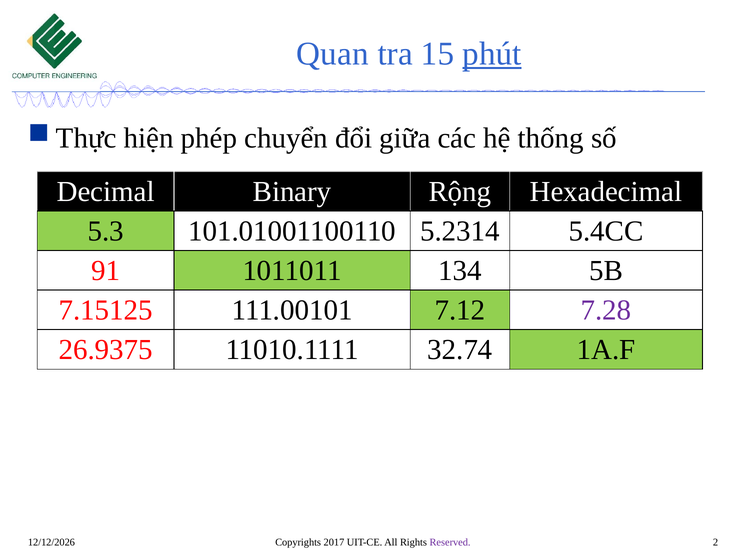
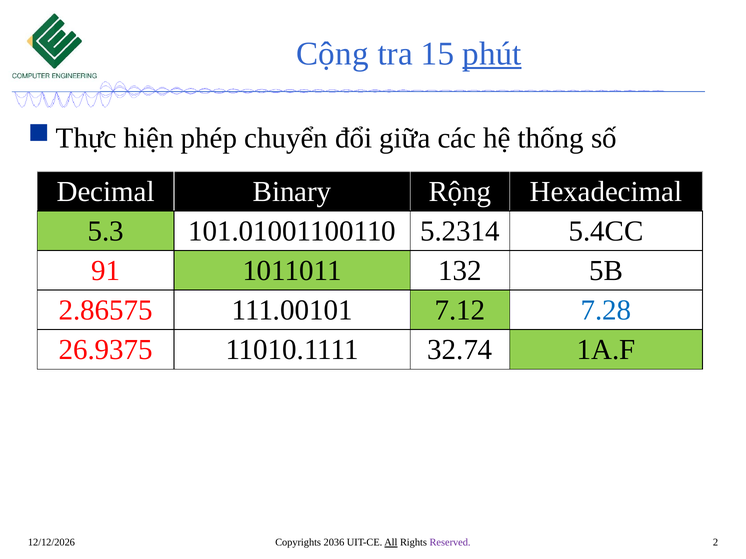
Quan: Quan -> Cộng
134: 134 -> 132
7.15125: 7.15125 -> 2.86575
7.28 colour: purple -> blue
2017: 2017 -> 2036
All underline: none -> present
